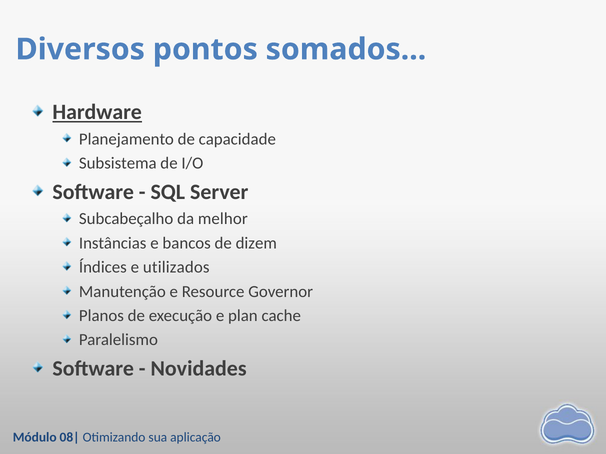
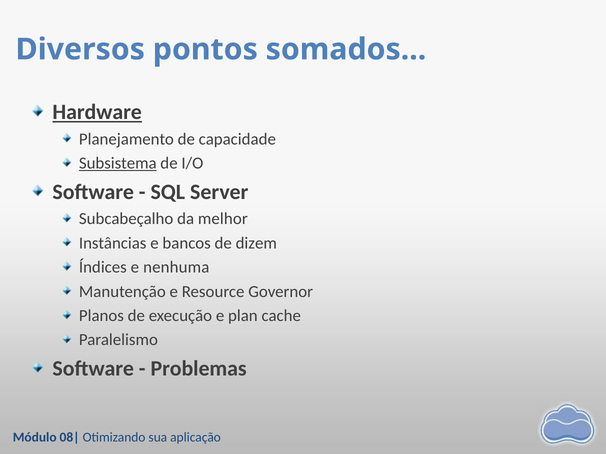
Subsistema underline: none -> present
utilizados: utilizados -> nenhuma
Novidades: Novidades -> Problemas
